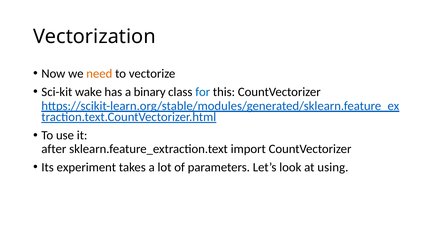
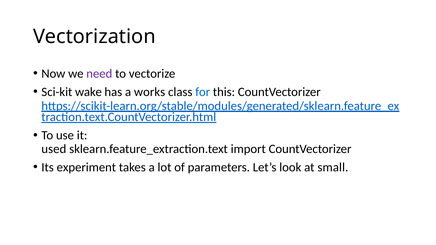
need colour: orange -> purple
binary: binary -> works
after: after -> used
using: using -> small
